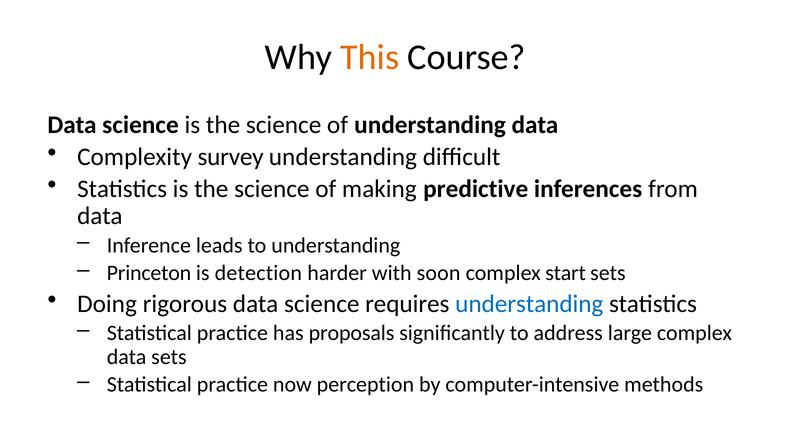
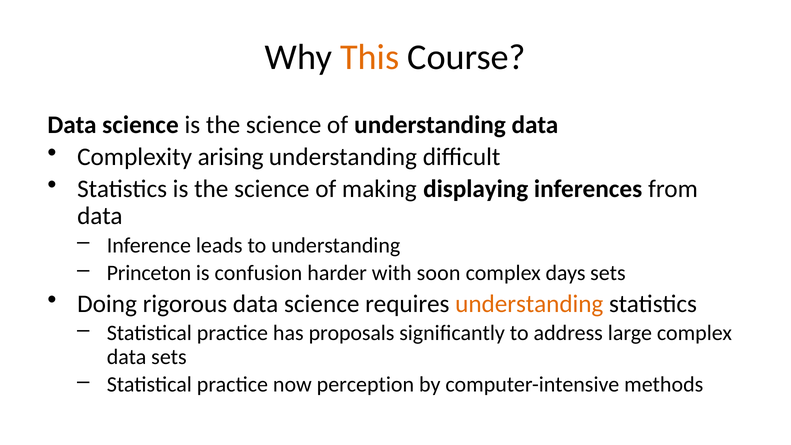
survey: survey -> arising
predictive: predictive -> displaying
detection: detection -> confusion
start: start -> days
understanding at (529, 304) colour: blue -> orange
